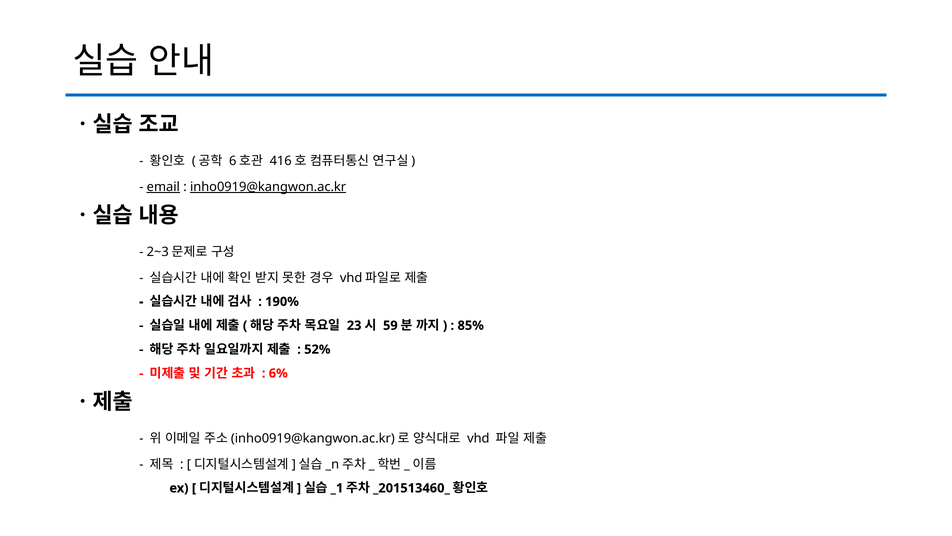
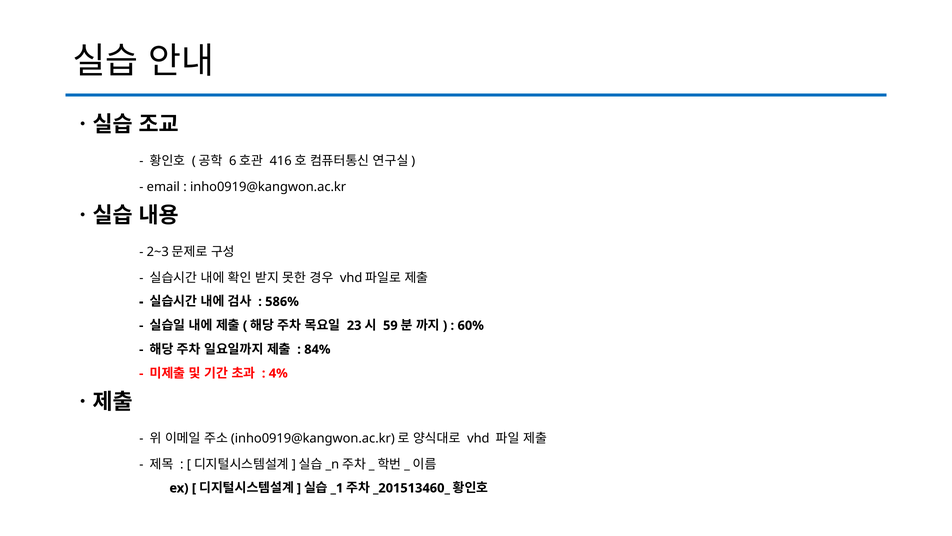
email underline: present -> none
inho0919@kangwon.ac.kr underline: present -> none
190%: 190% -> 586%
85%: 85% -> 60%
52%: 52% -> 84%
6%: 6% -> 4%
